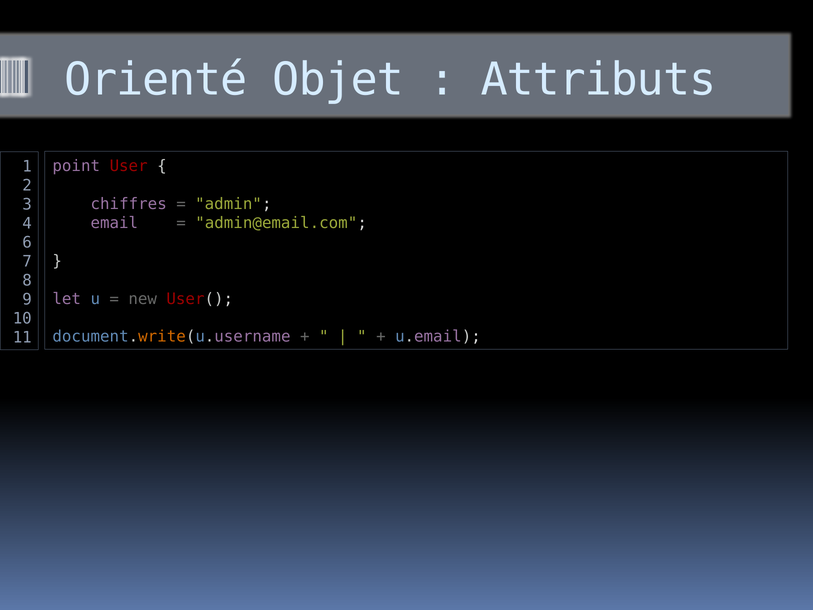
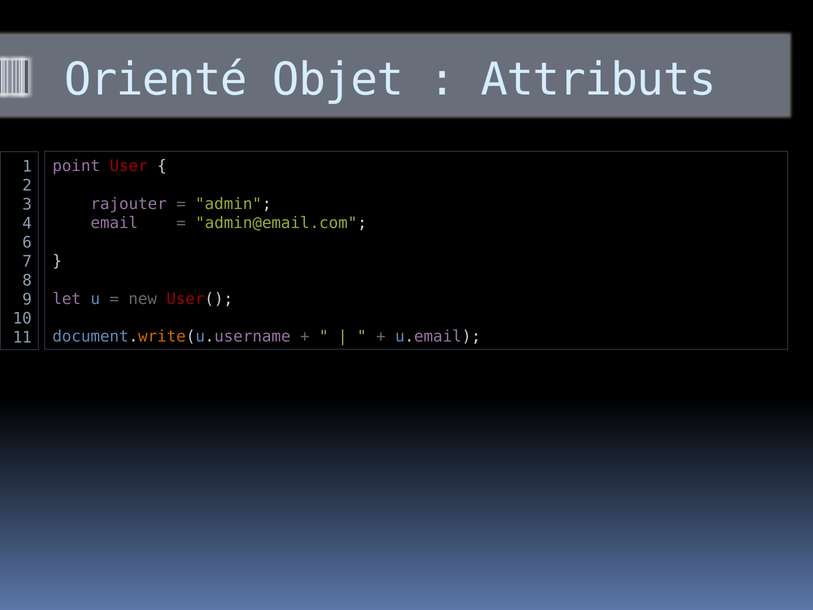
chiffres: chiffres -> rajouter
